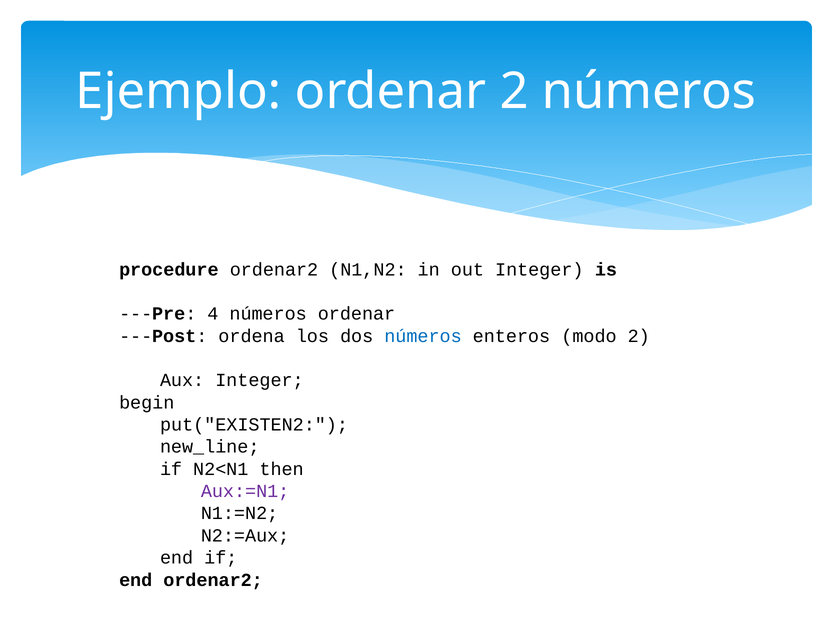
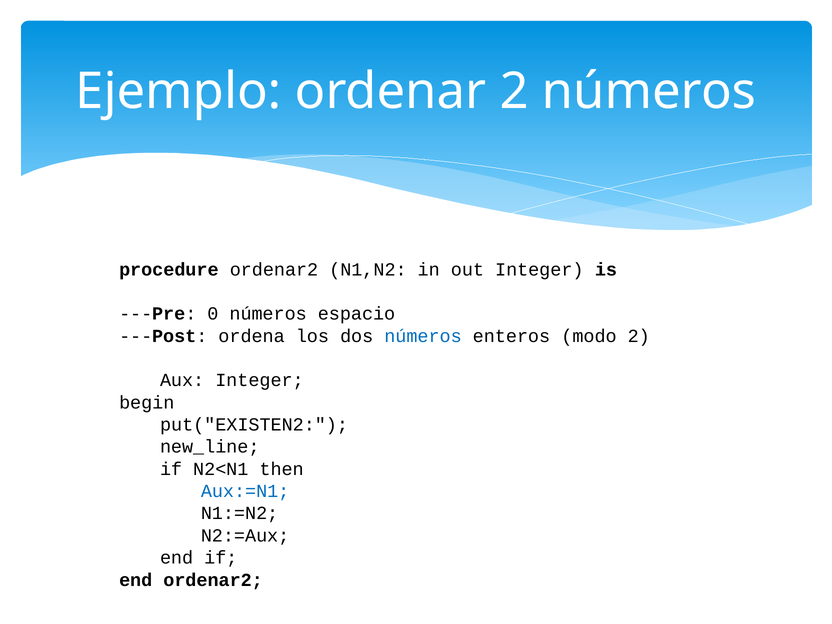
4: 4 -> 0
números ordenar: ordenar -> espacio
Aux:=N1 colour: purple -> blue
